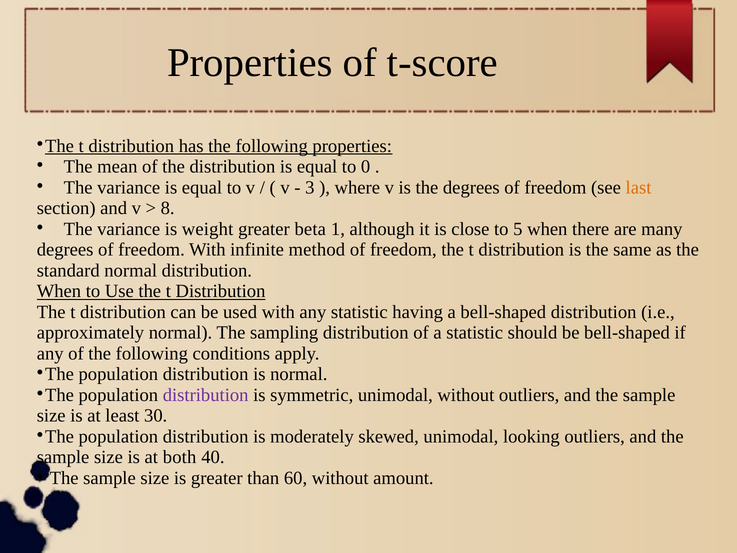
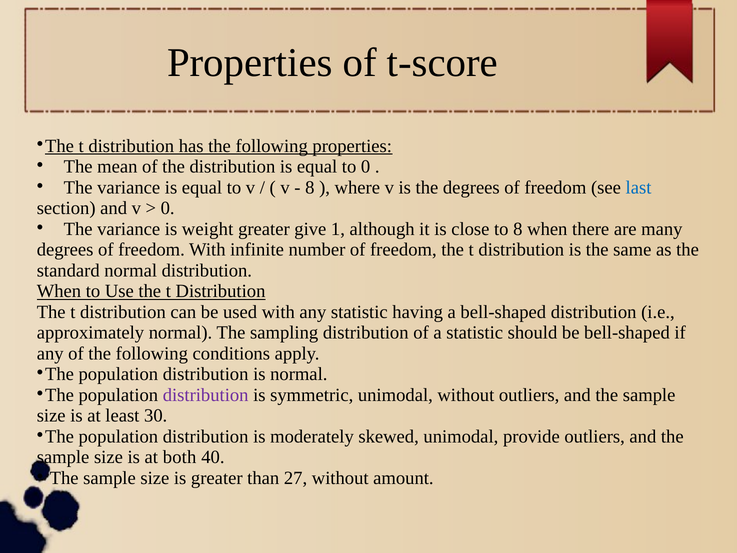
3 at (310, 187): 3 -> 8
last colour: orange -> blue
8 at (168, 208): 8 -> 0
beta: beta -> give
to 5: 5 -> 8
method: method -> number
looking: looking -> provide
60: 60 -> 27
